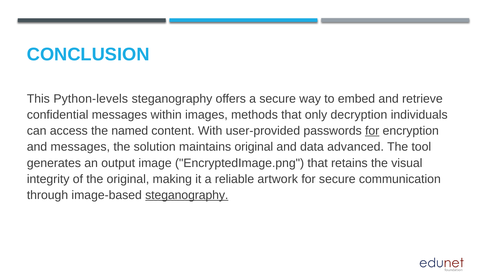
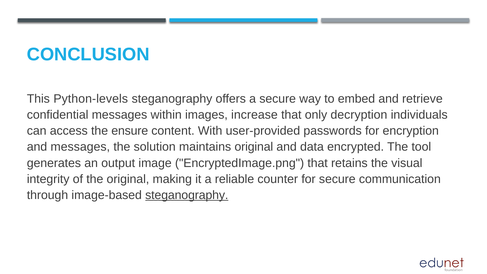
methods: methods -> increase
named: named -> ensure
for at (372, 131) underline: present -> none
advanced: advanced -> encrypted
artwork: artwork -> counter
